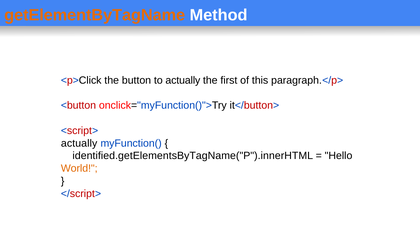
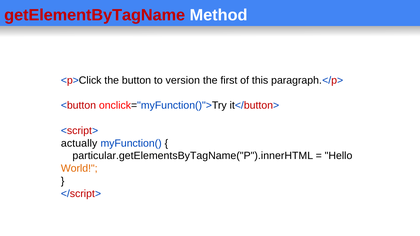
getElementByTagName colour: orange -> red
to actually: actually -> version
identified.getElementsByTagName("P").innerHTML: identified.getElementsByTagName("P").innerHTML -> particular.getElementsByTagName("P").innerHTML
